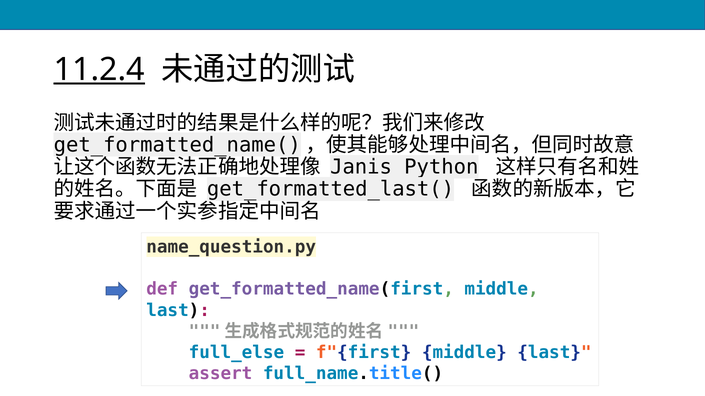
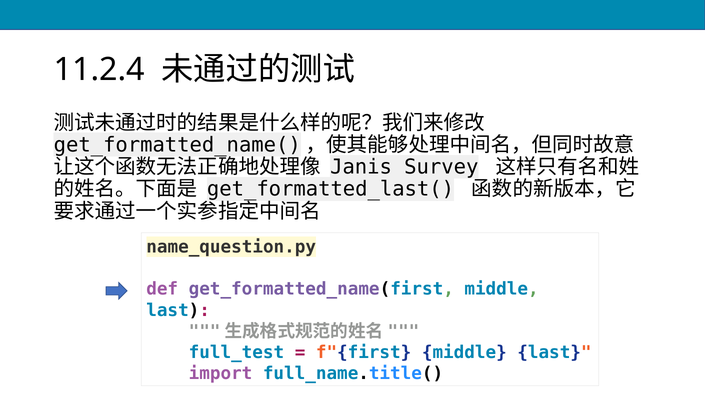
11.2.4 underline: present -> none
Python: Python -> Survey
full_else: full_else -> full_test
assert: assert -> import
